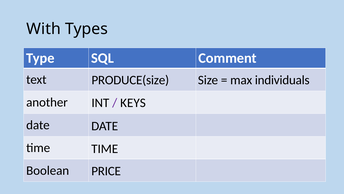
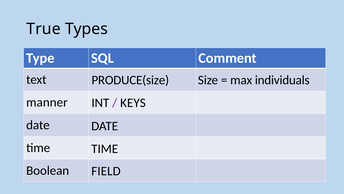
With: With -> True
another: another -> manner
PRICE: PRICE -> FIELD
